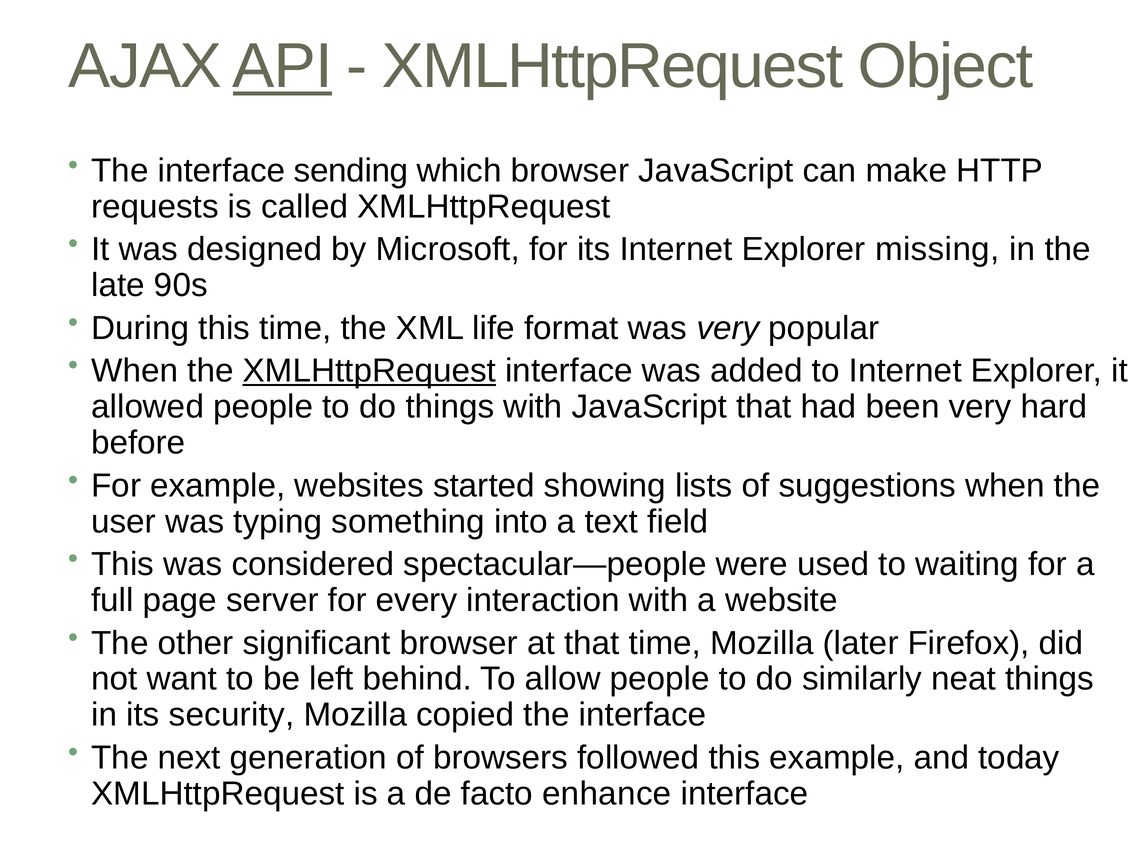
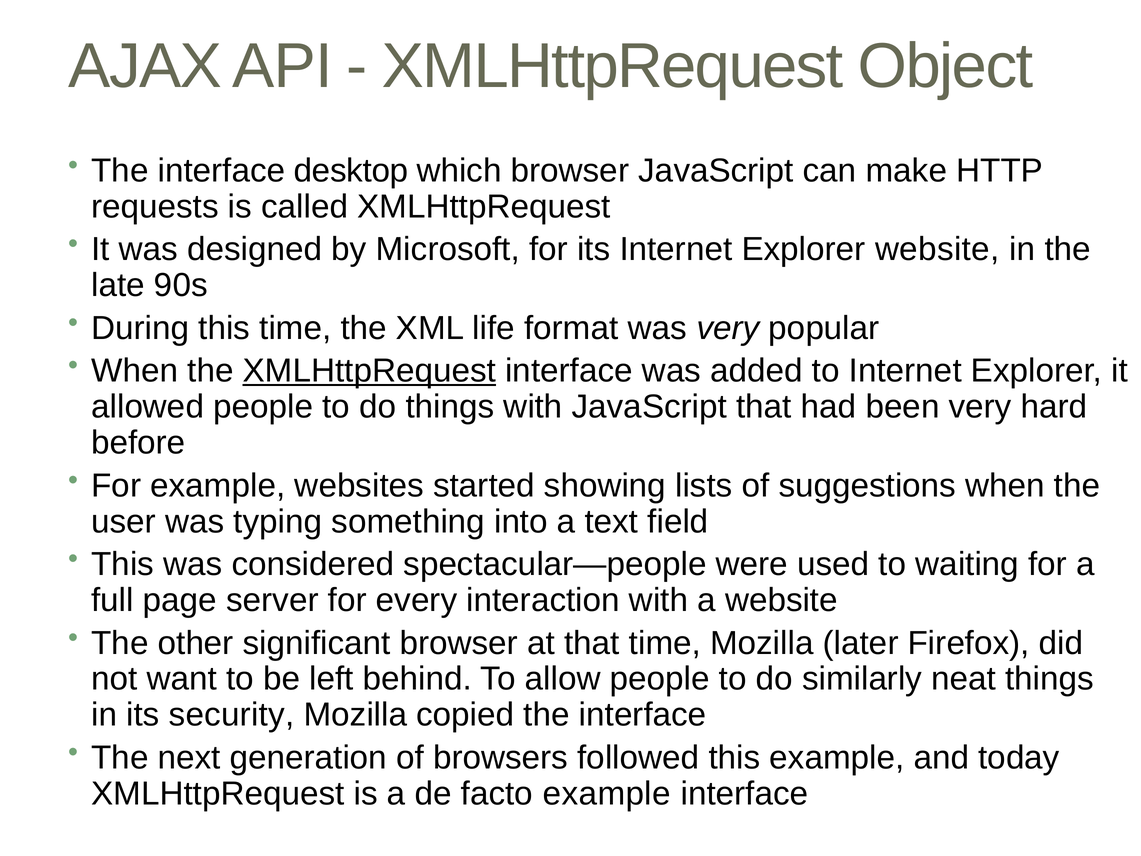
API underline: present -> none
sending: sending -> desktop
Explorer missing: missing -> website
facto enhance: enhance -> example
